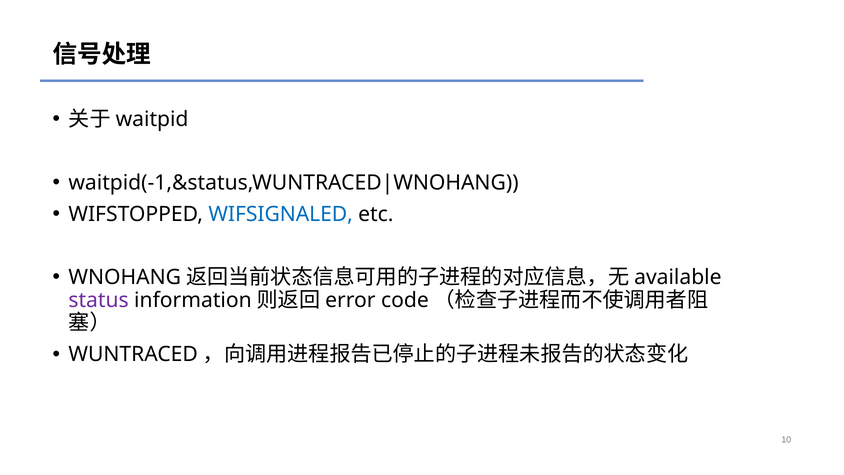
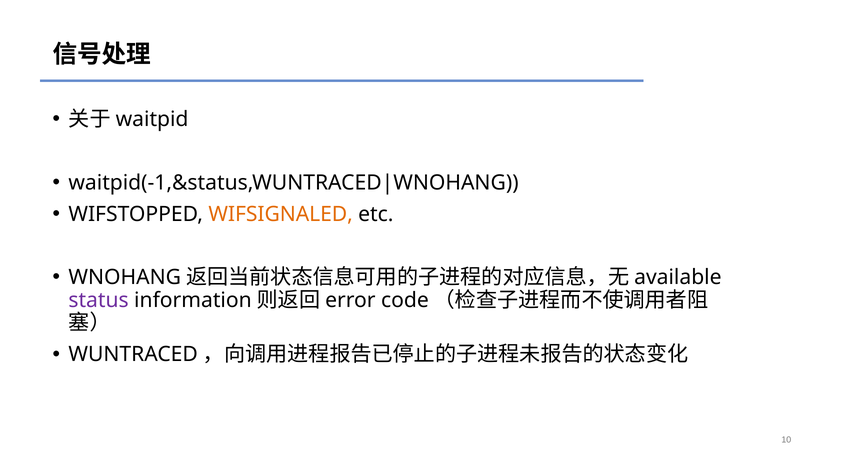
WIFSIGNALED colour: blue -> orange
